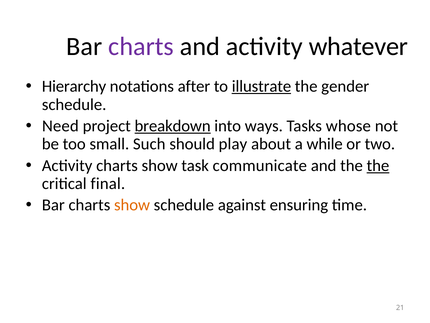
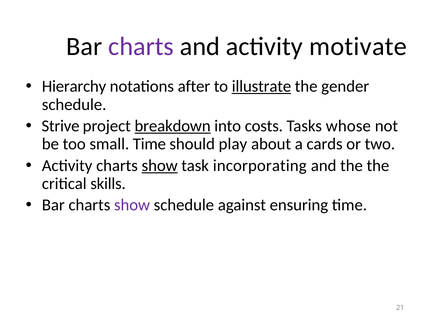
whatever: whatever -> motivate
Need: Need -> Strive
ways: ways -> costs
small Such: Such -> Time
while: while -> cards
show at (160, 165) underline: none -> present
communicate: communicate -> incorporating
the at (378, 165) underline: present -> none
final: final -> skills
show at (132, 205) colour: orange -> purple
